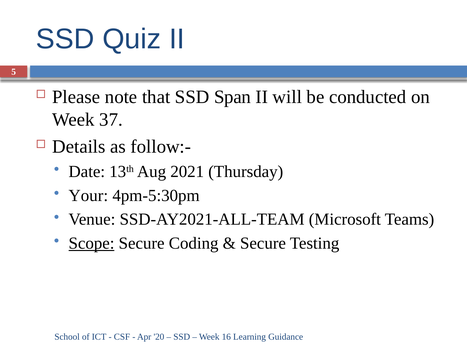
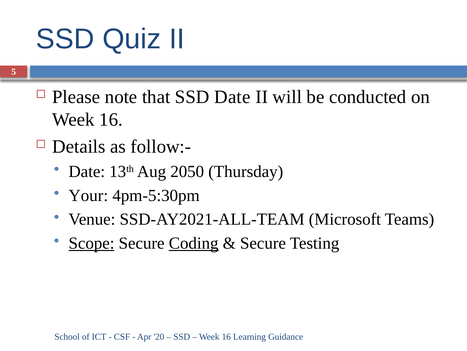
SSD Span: Span -> Date
37 at (111, 119): 37 -> 16
2021: 2021 -> 2050
Coding underline: none -> present
